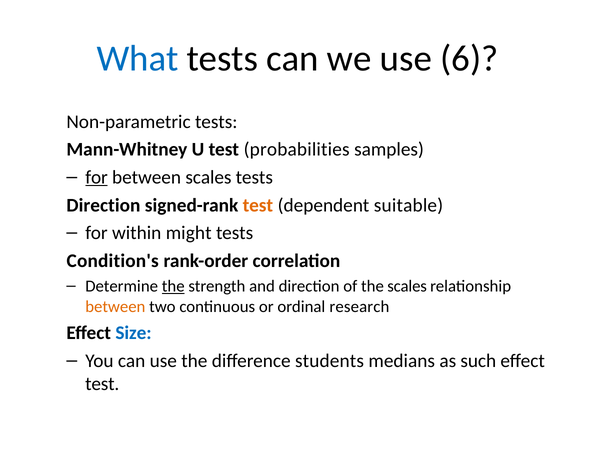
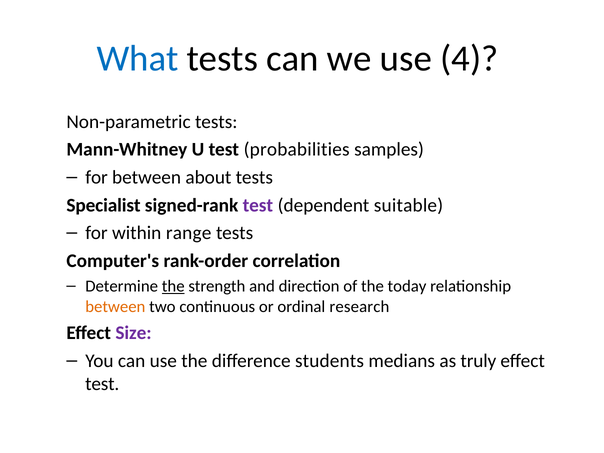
6: 6 -> 4
for at (97, 177) underline: present -> none
between scales: scales -> about
Direction at (103, 205): Direction -> Specialist
test at (258, 205) colour: orange -> purple
might: might -> range
Condition's: Condition's -> Computer's
the scales: scales -> today
Size colour: blue -> purple
such: such -> truly
